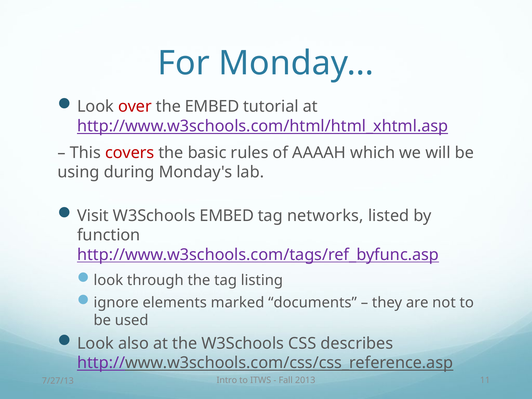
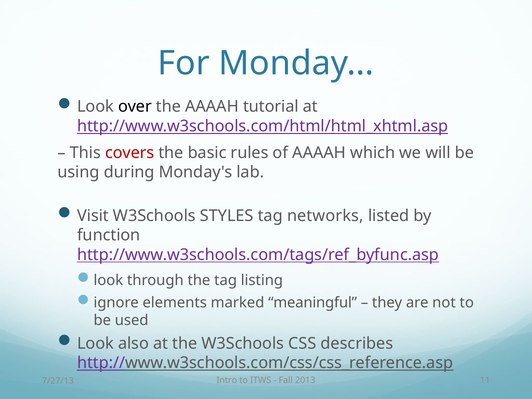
over colour: red -> black
the EMBED: EMBED -> AAAAH
W3Schools EMBED: EMBED -> STYLES
documents: documents -> meaningful
